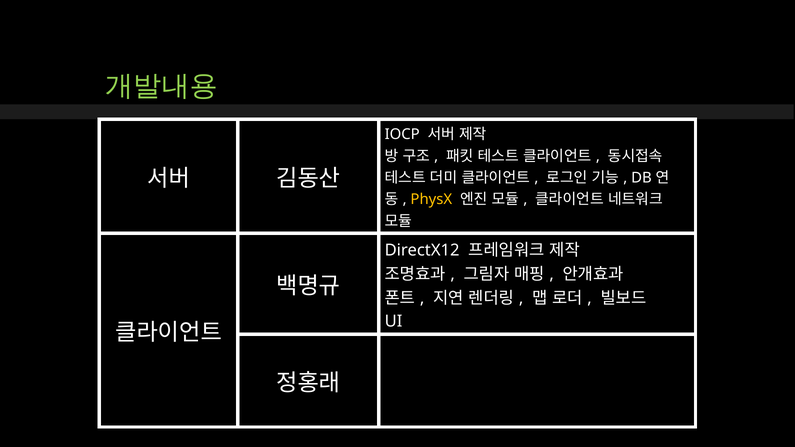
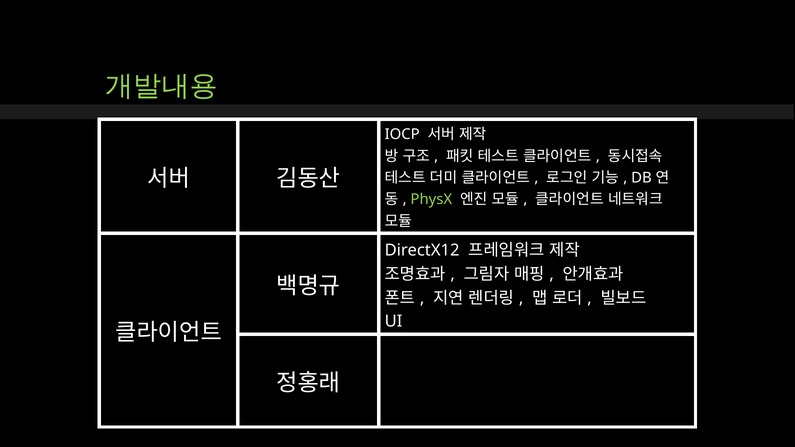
PhysX colour: yellow -> light green
